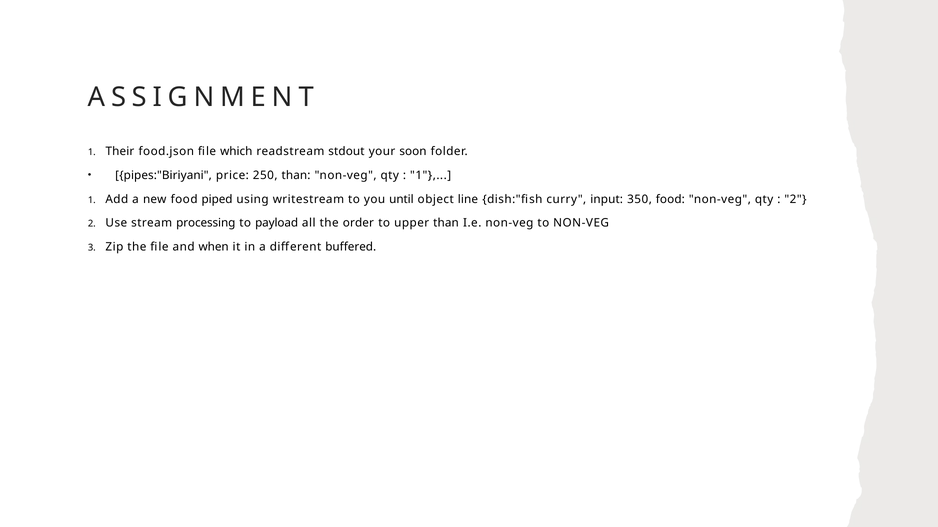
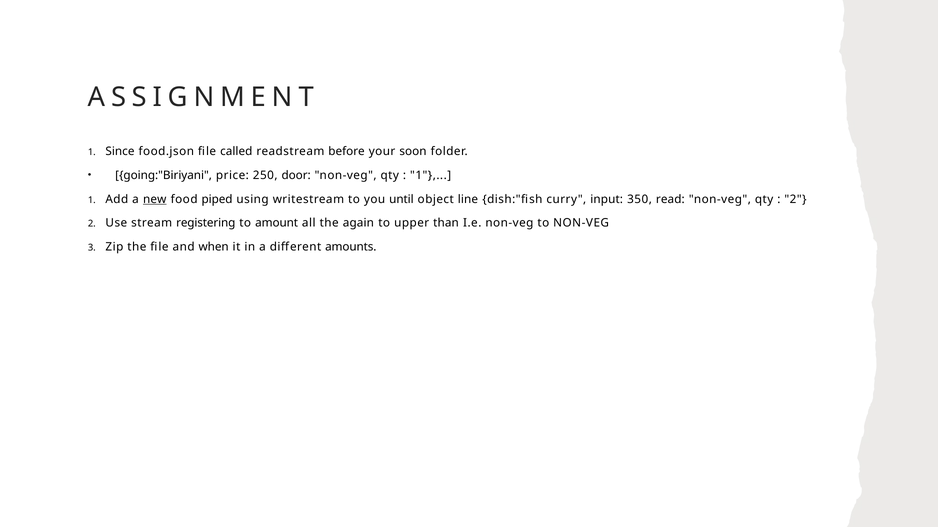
Their: Their -> Since
which: which -> called
stdout: stdout -> before
pipes:"Biriyani: pipes:"Biriyani -> going:"Biriyani
250 than: than -> door
new underline: none -> present
350 food: food -> read
processing: processing -> registering
payload: payload -> amount
order: order -> again
buffered: buffered -> amounts
